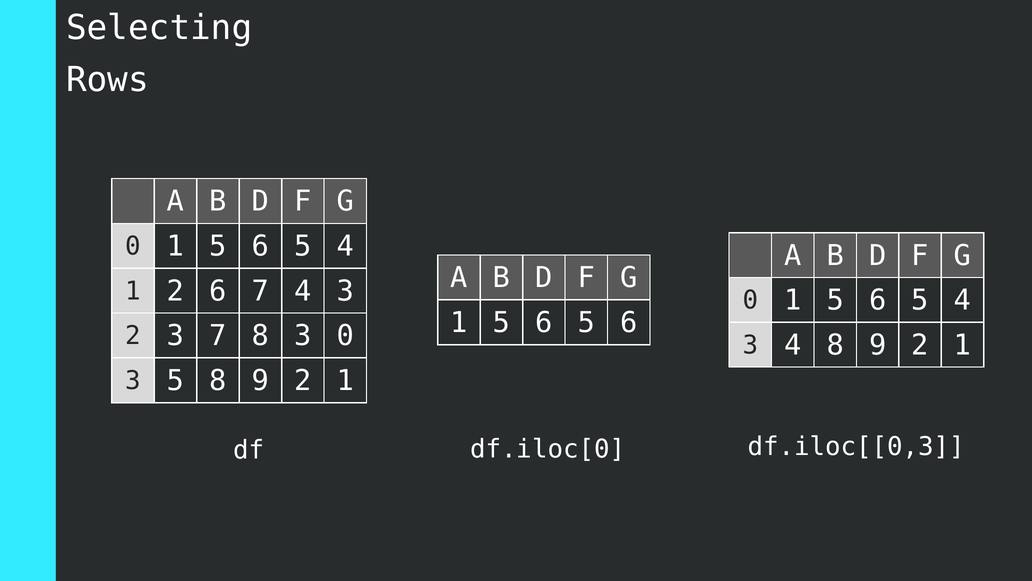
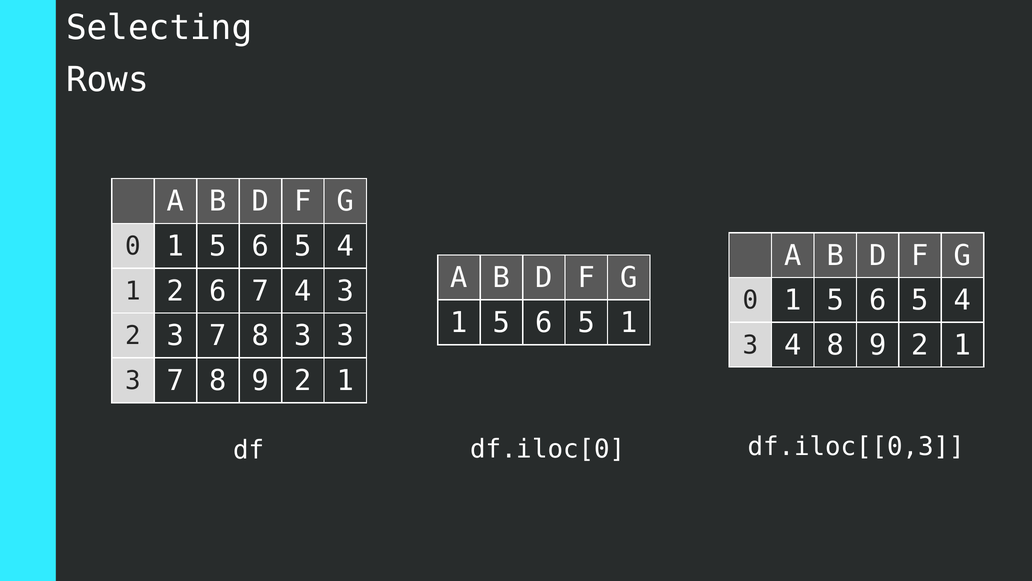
6 5 6: 6 -> 1
8 3 0: 0 -> 3
5 at (176, 380): 5 -> 7
